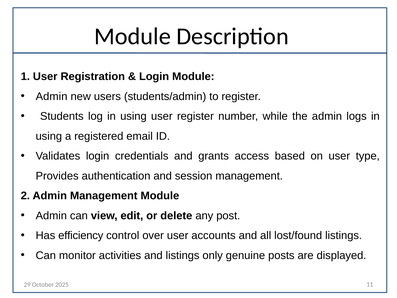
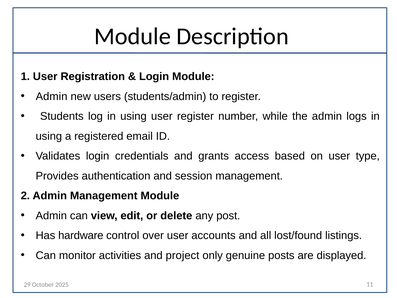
efficiency: efficiency -> hardware
and listings: listings -> project
